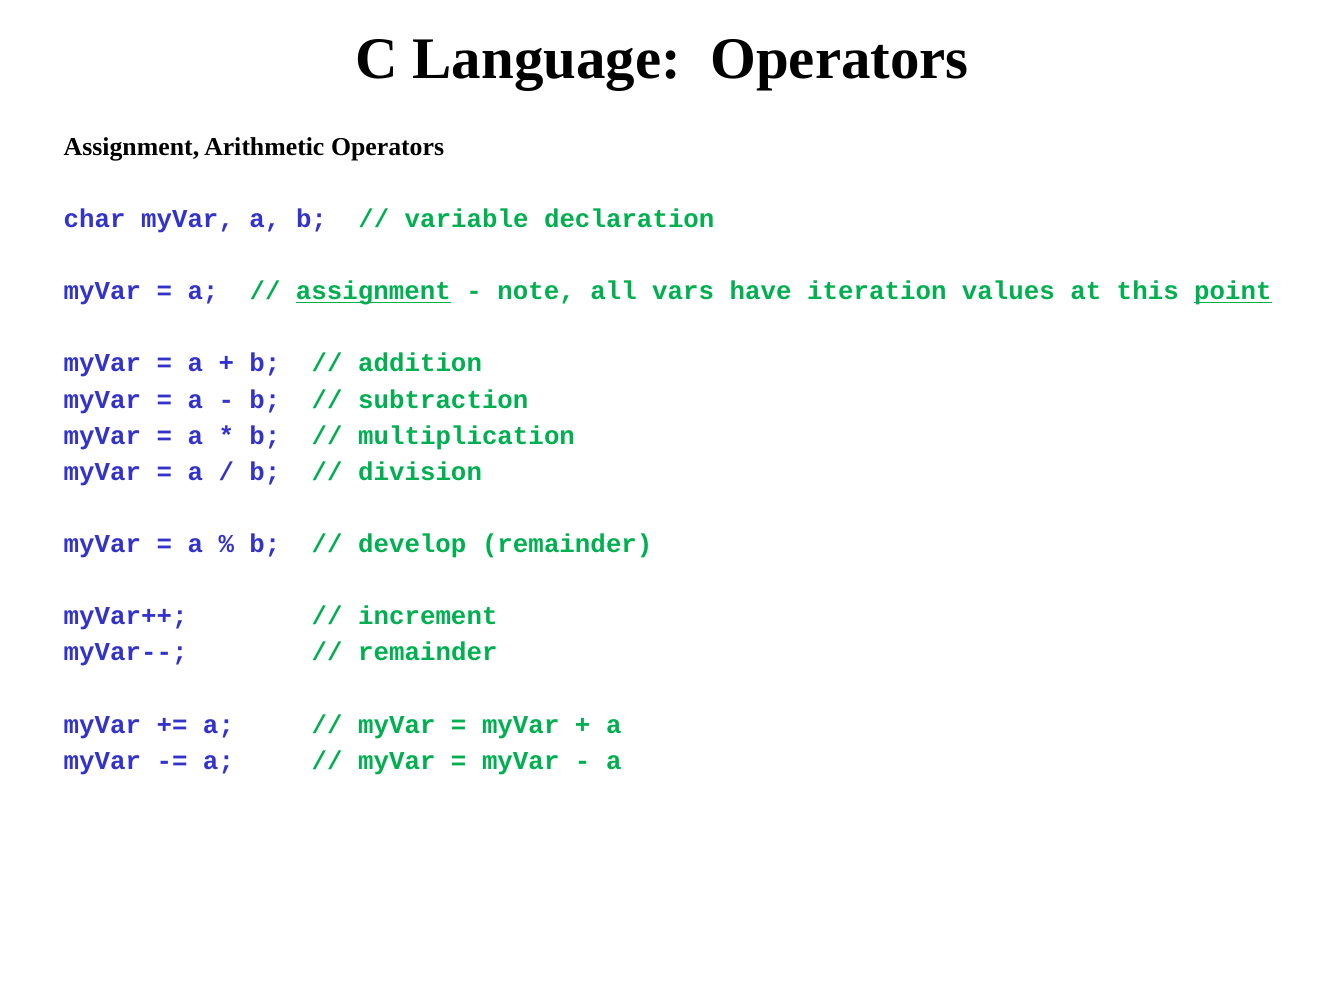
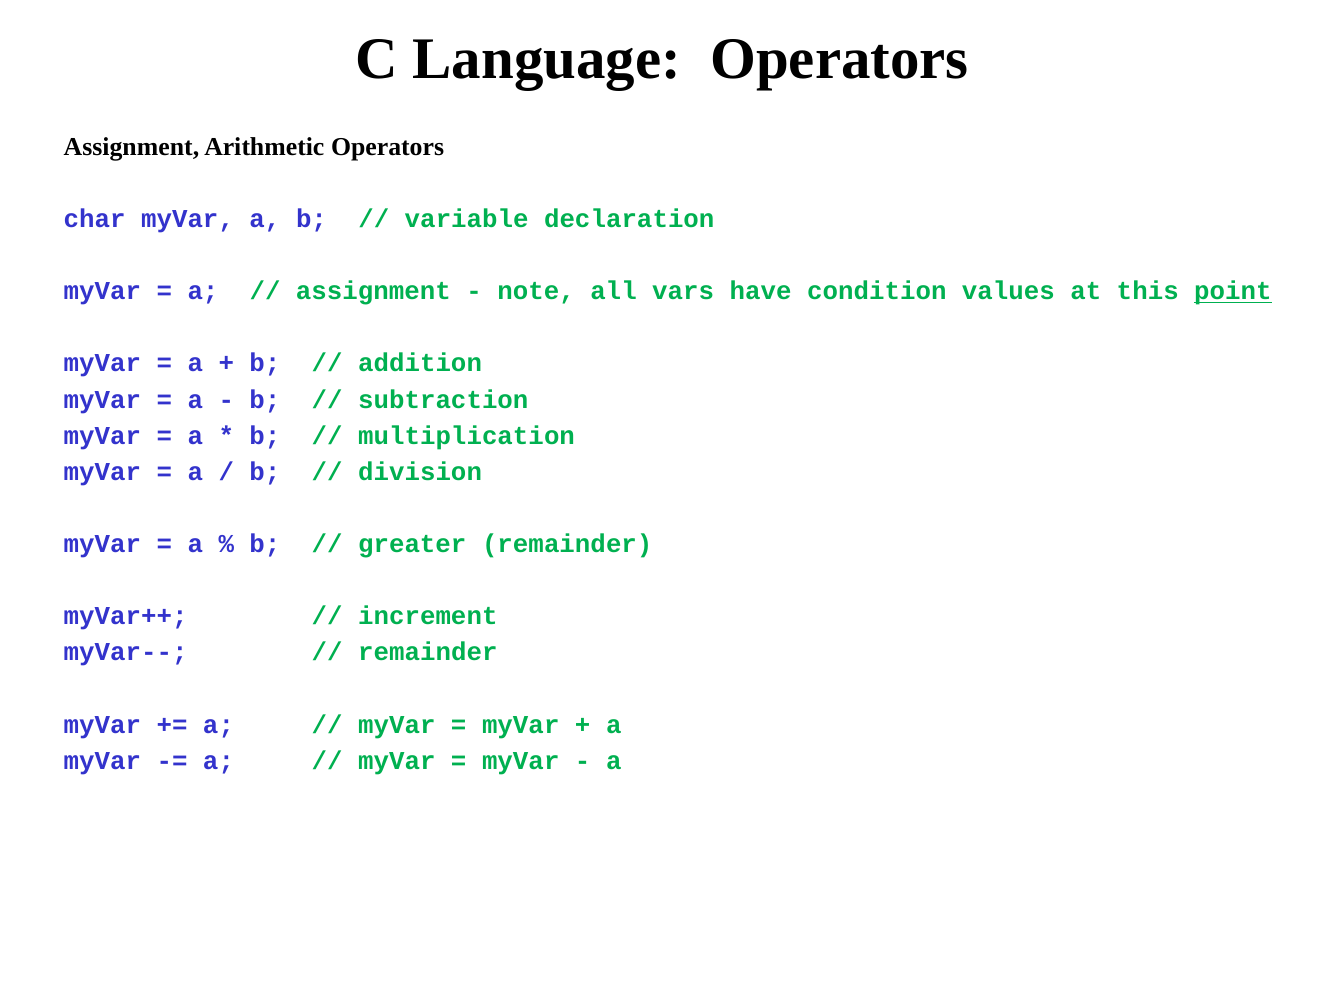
assignment at (373, 291) underline: present -> none
iteration: iteration -> condition
develop: develop -> greater
